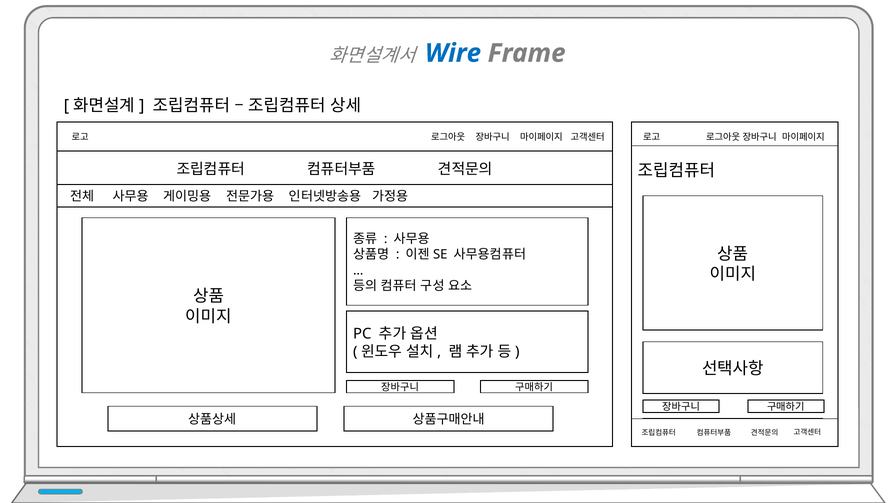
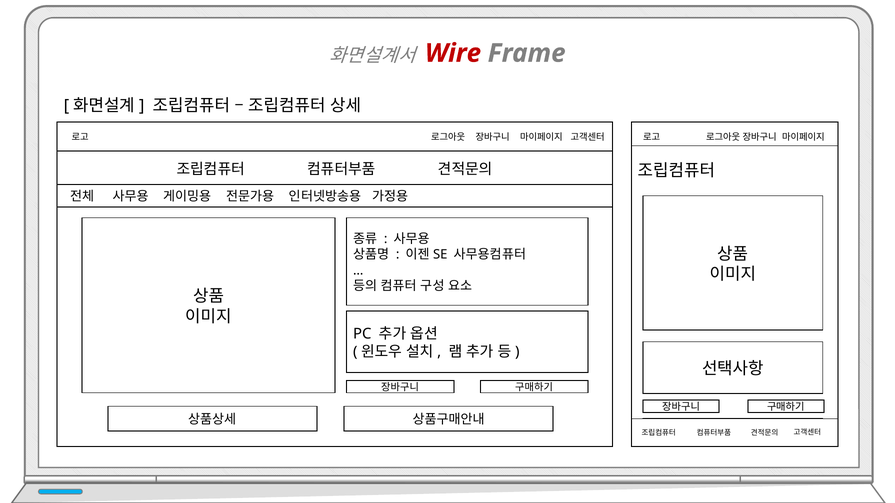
Wire colour: blue -> red
